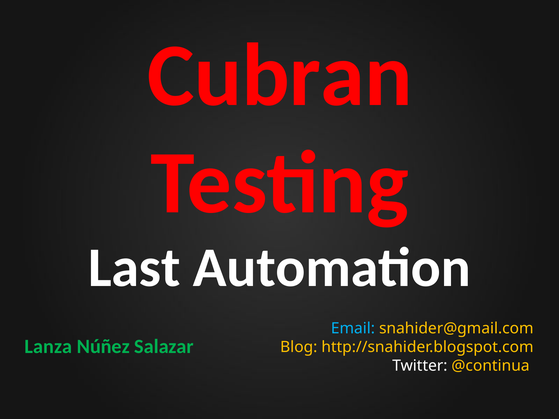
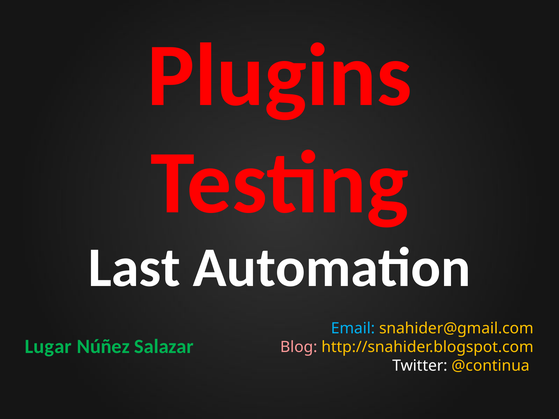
Cubran: Cubran -> Plugins
Lanza: Lanza -> Lugar
Blog colour: yellow -> pink
